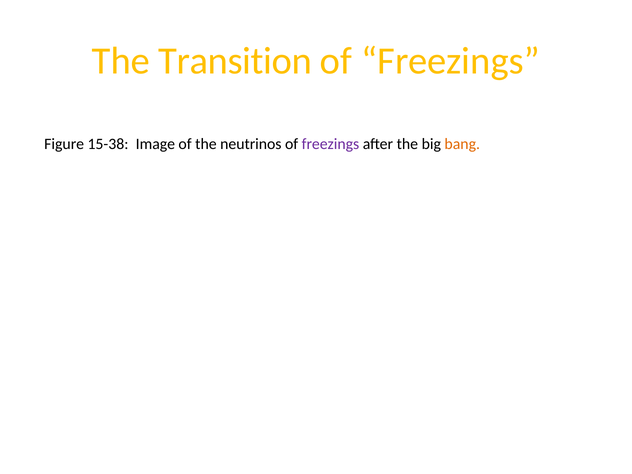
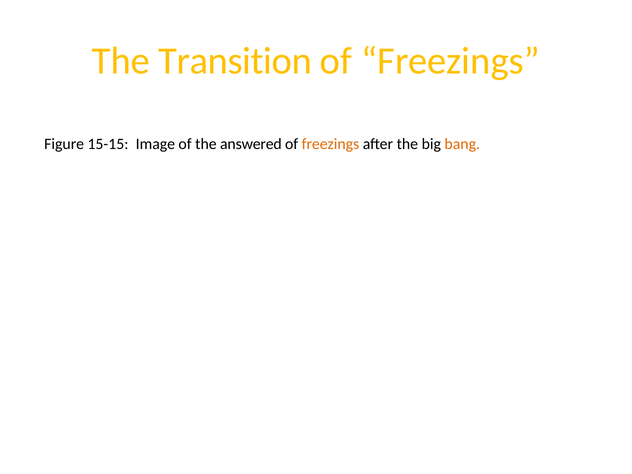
15-38: 15-38 -> 15-15
neutrinos: neutrinos -> answered
freezings at (330, 144) colour: purple -> orange
